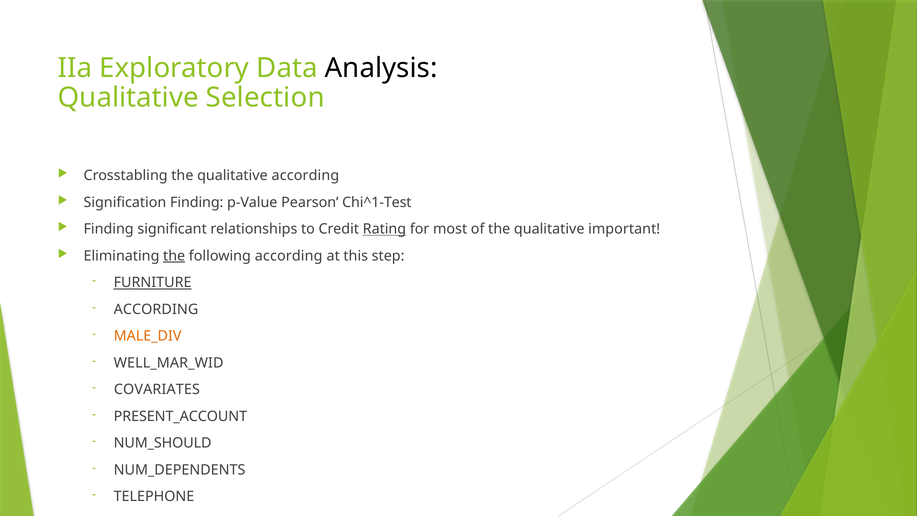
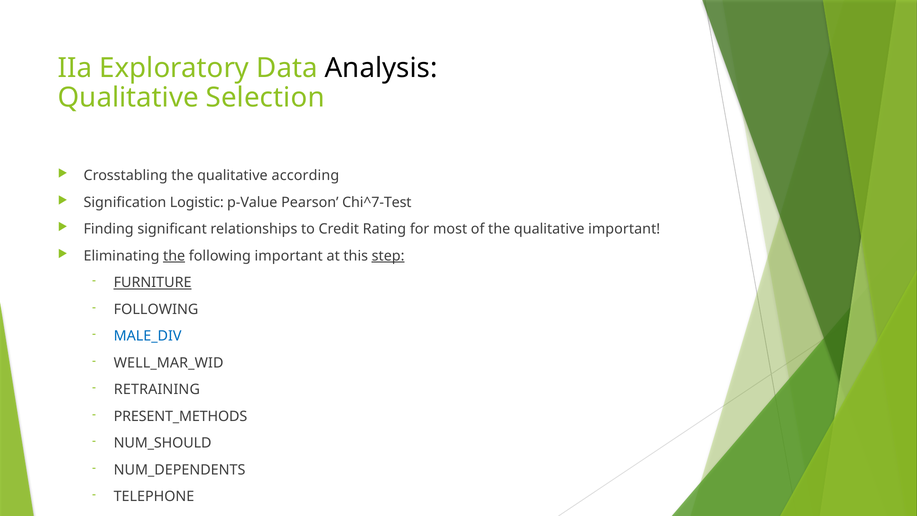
Signification Finding: Finding -> Logistic
Chi^1-Test: Chi^1-Test -> Chi^7-Test
Rating underline: present -> none
following according: according -> important
step underline: none -> present
ACCORDING at (156, 309): ACCORDING -> FOLLOWING
MALE_DIV colour: orange -> blue
COVARIATES: COVARIATES -> RETRAINING
PRESENT_ACCOUNT: PRESENT_ACCOUNT -> PRESENT_METHODS
